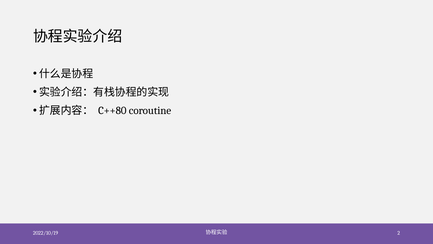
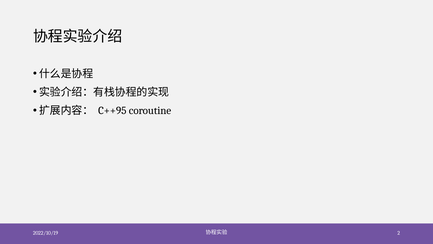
C++80: C++80 -> C++95
